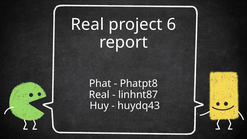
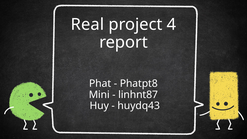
6: 6 -> 4
Real at (99, 95): Real -> Mini
